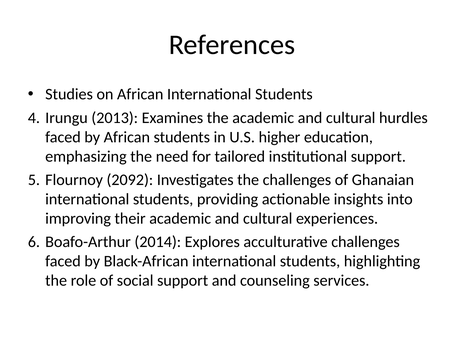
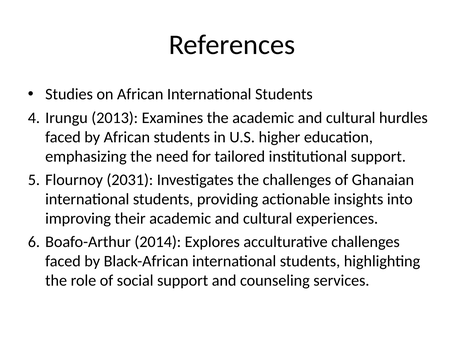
2092: 2092 -> 2031
